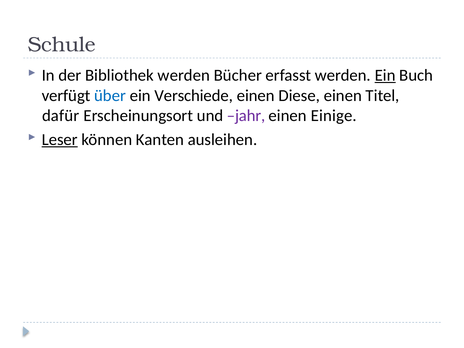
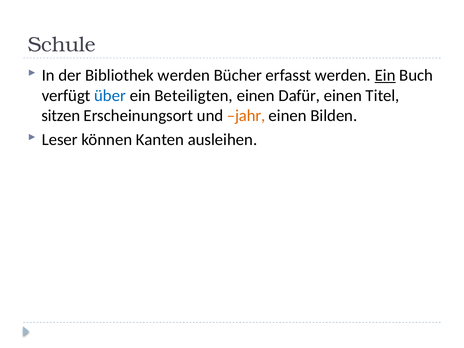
Verschiede: Verschiede -> Beteiligten
Diese: Diese -> Dafür
dafür: dafür -> sitzen
jahr colour: purple -> orange
Einige: Einige -> Bilden
Leser underline: present -> none
